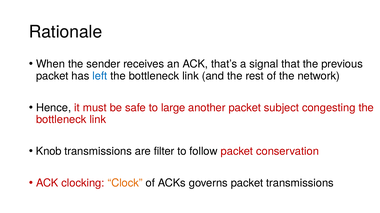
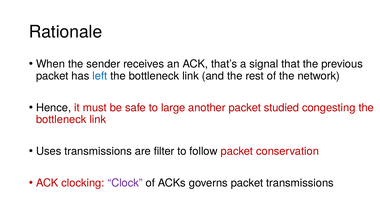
subject: subject -> studied
Knob: Knob -> Uses
Clock colour: orange -> purple
